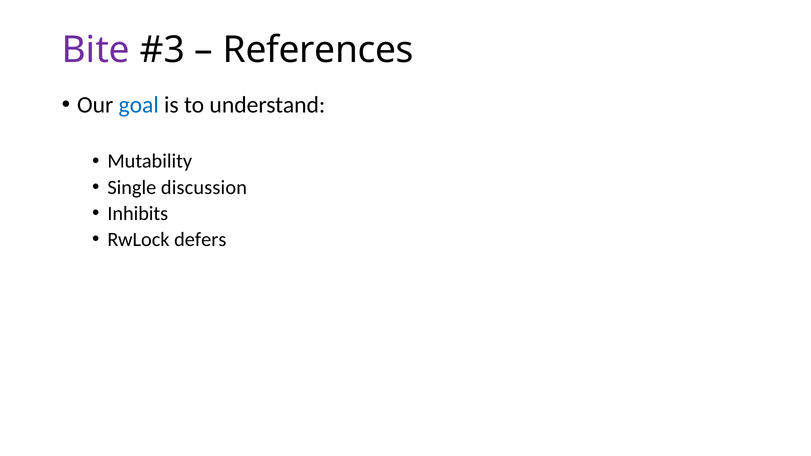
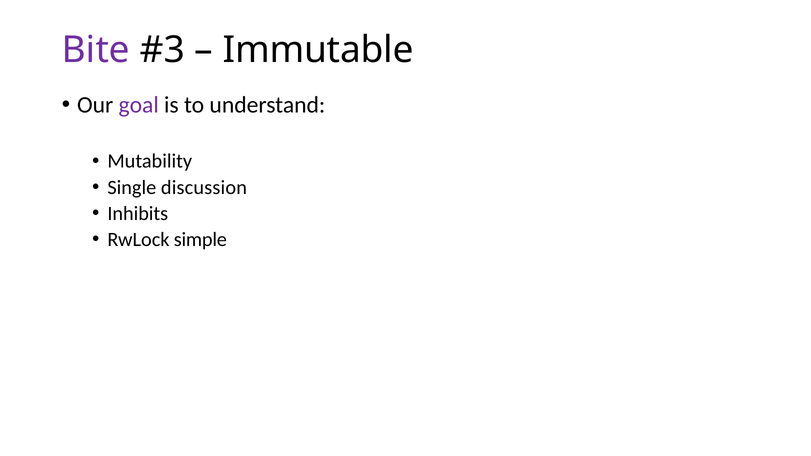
References: References -> Immutable
goal colour: blue -> purple
defers: defers -> simple
